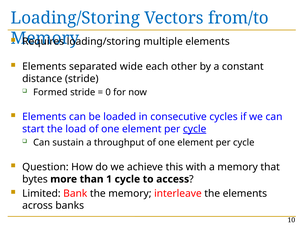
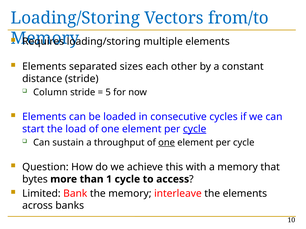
wide: wide -> sizes
Formed: Formed -> Column
0: 0 -> 5
one at (167, 143) underline: none -> present
